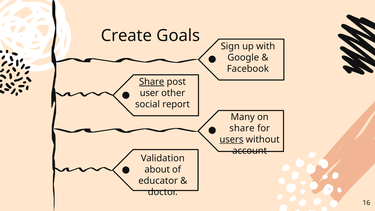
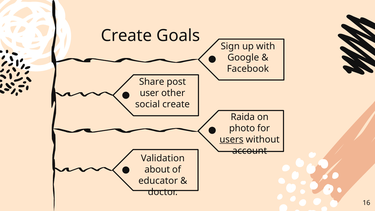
Share at (152, 82) underline: present -> none
social report: report -> create
Many: Many -> Raida
share at (242, 128): share -> photo
